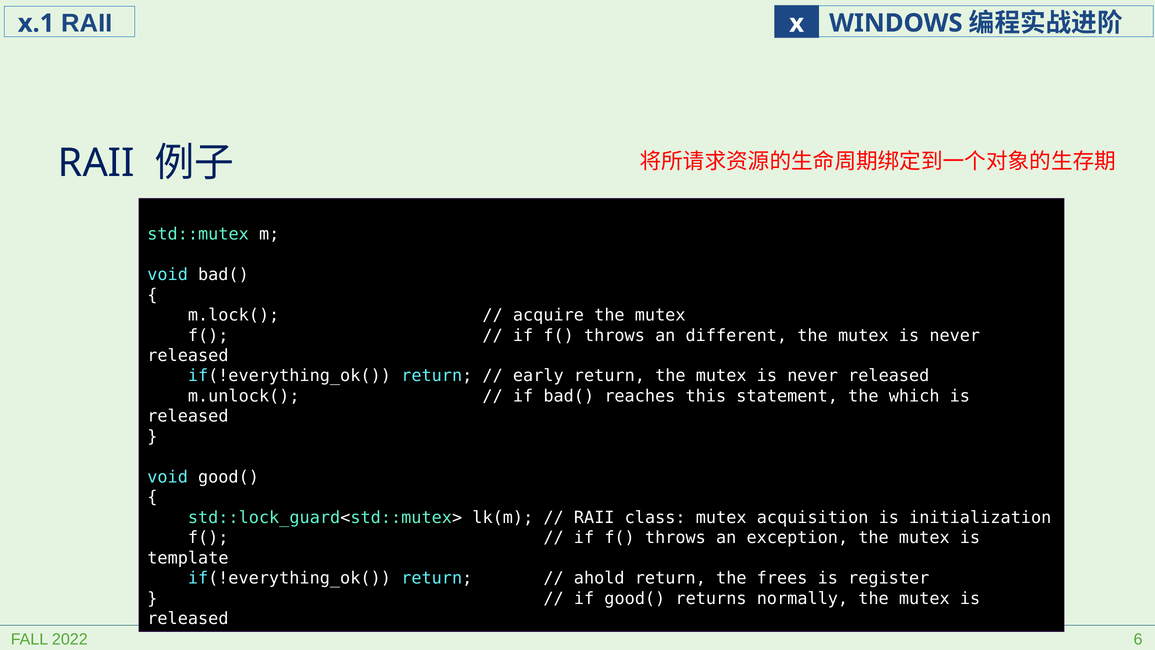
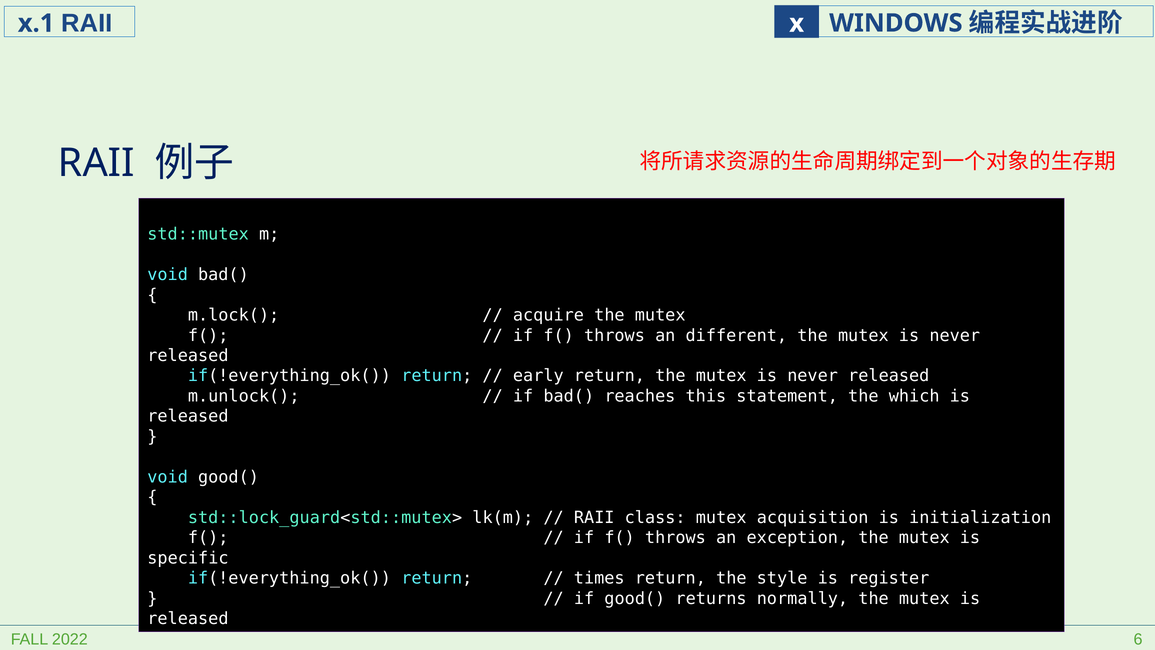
template: template -> specific
ahold: ahold -> times
frees: frees -> style
